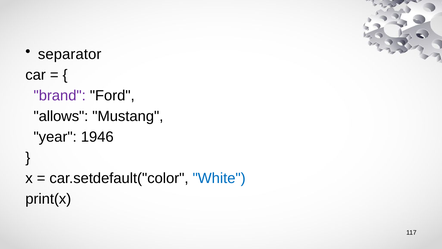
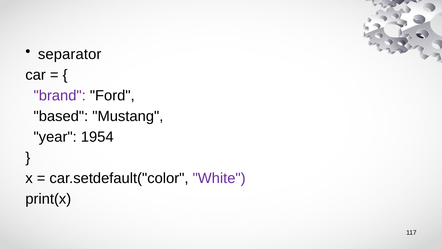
allows: allows -> based
1946: 1946 -> 1954
White colour: blue -> purple
